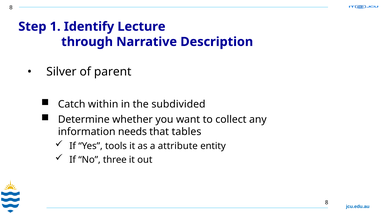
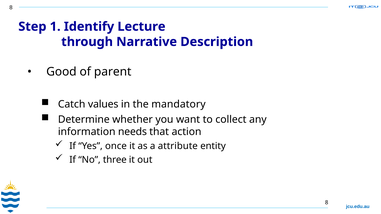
Silver: Silver -> Good
within: within -> values
subdivided: subdivided -> mandatory
tables: tables -> action
tools: tools -> once
